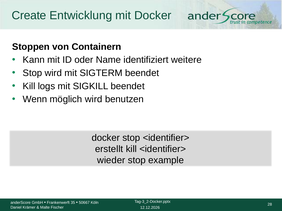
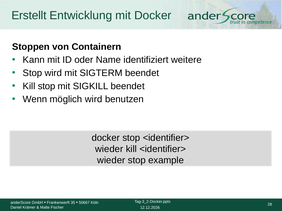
Create: Create -> Erstellt
Kill logs: logs -> stop
erstellt at (109, 149): erstellt -> wieder
